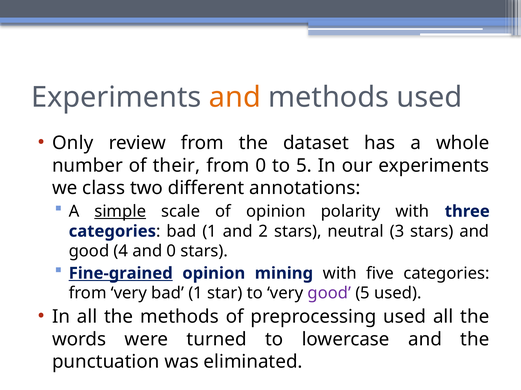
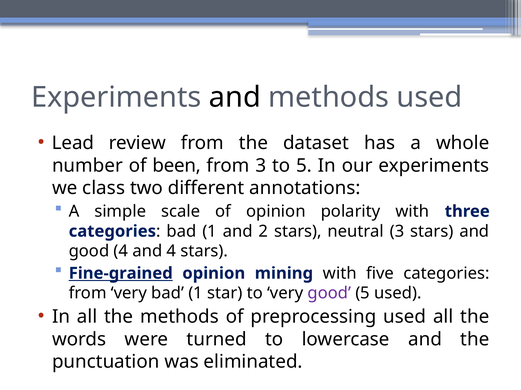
and at (235, 98) colour: orange -> black
Only: Only -> Lead
their: their -> been
from 0: 0 -> 3
simple underline: present -> none
and 0: 0 -> 4
